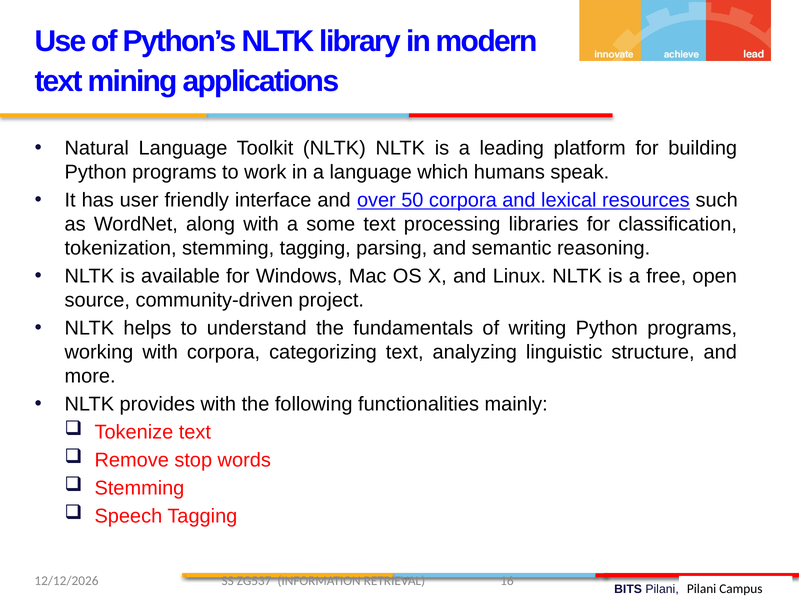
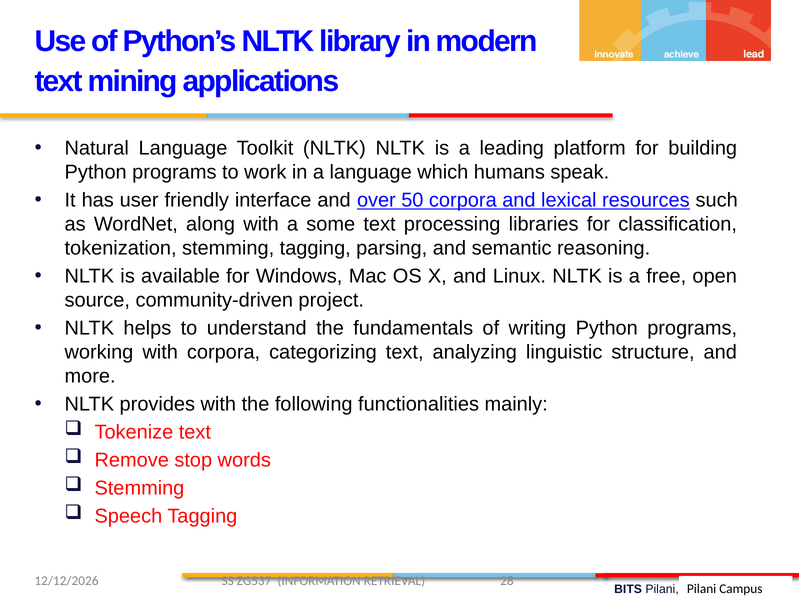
16: 16 -> 28
